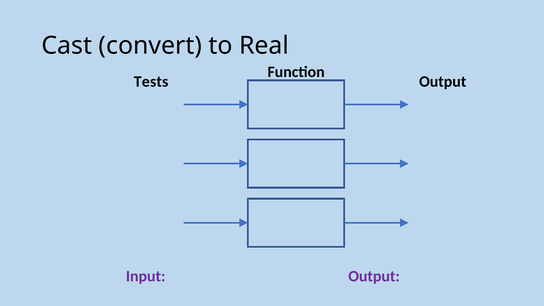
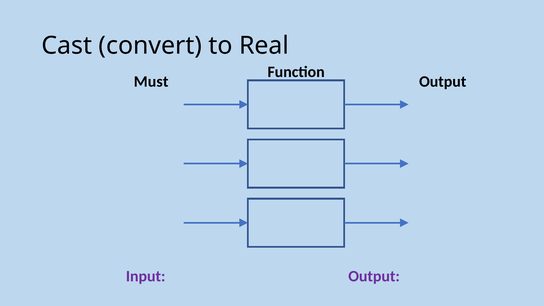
Tests: Tests -> Must
